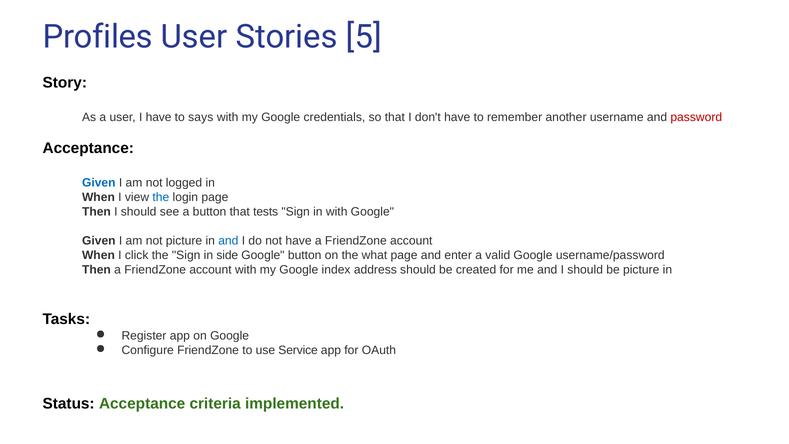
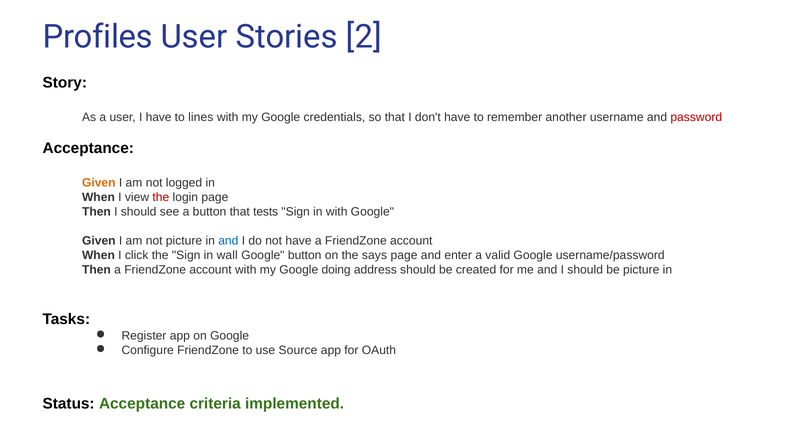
5: 5 -> 2
says: says -> lines
Given at (99, 183) colour: blue -> orange
the at (161, 197) colour: blue -> red
side: side -> wall
what: what -> says
index: index -> doing
Service: Service -> Source
